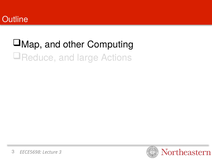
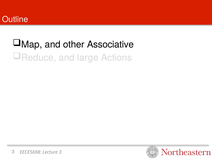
Computing: Computing -> Associative
